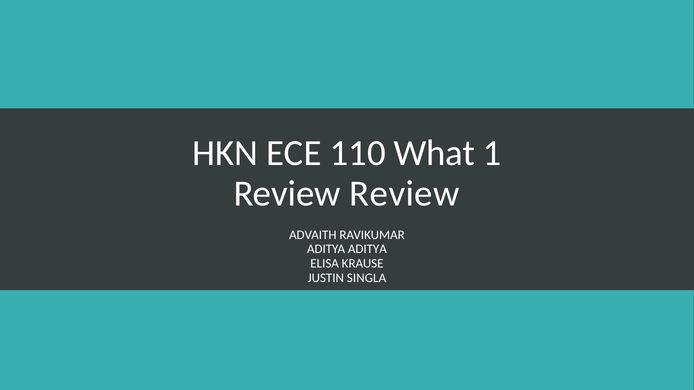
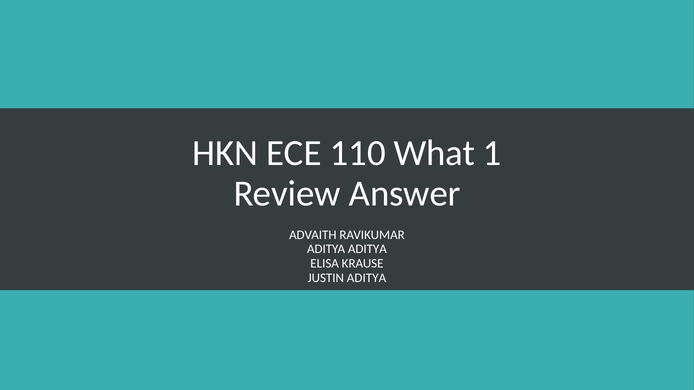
Review Review: Review -> Answer
JUSTIN SINGLA: SINGLA -> ADITYA
